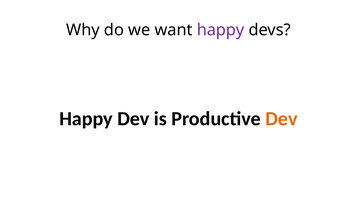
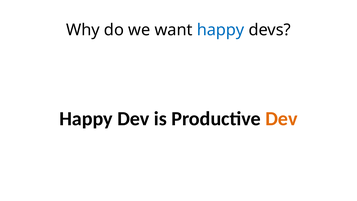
happy at (221, 30) colour: purple -> blue
